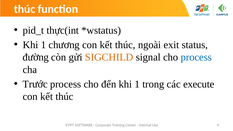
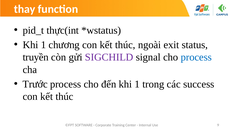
thúc at (25, 9): thúc -> thay
đường: đường -> truyền
SIGCHILD colour: orange -> purple
execute: execute -> success
